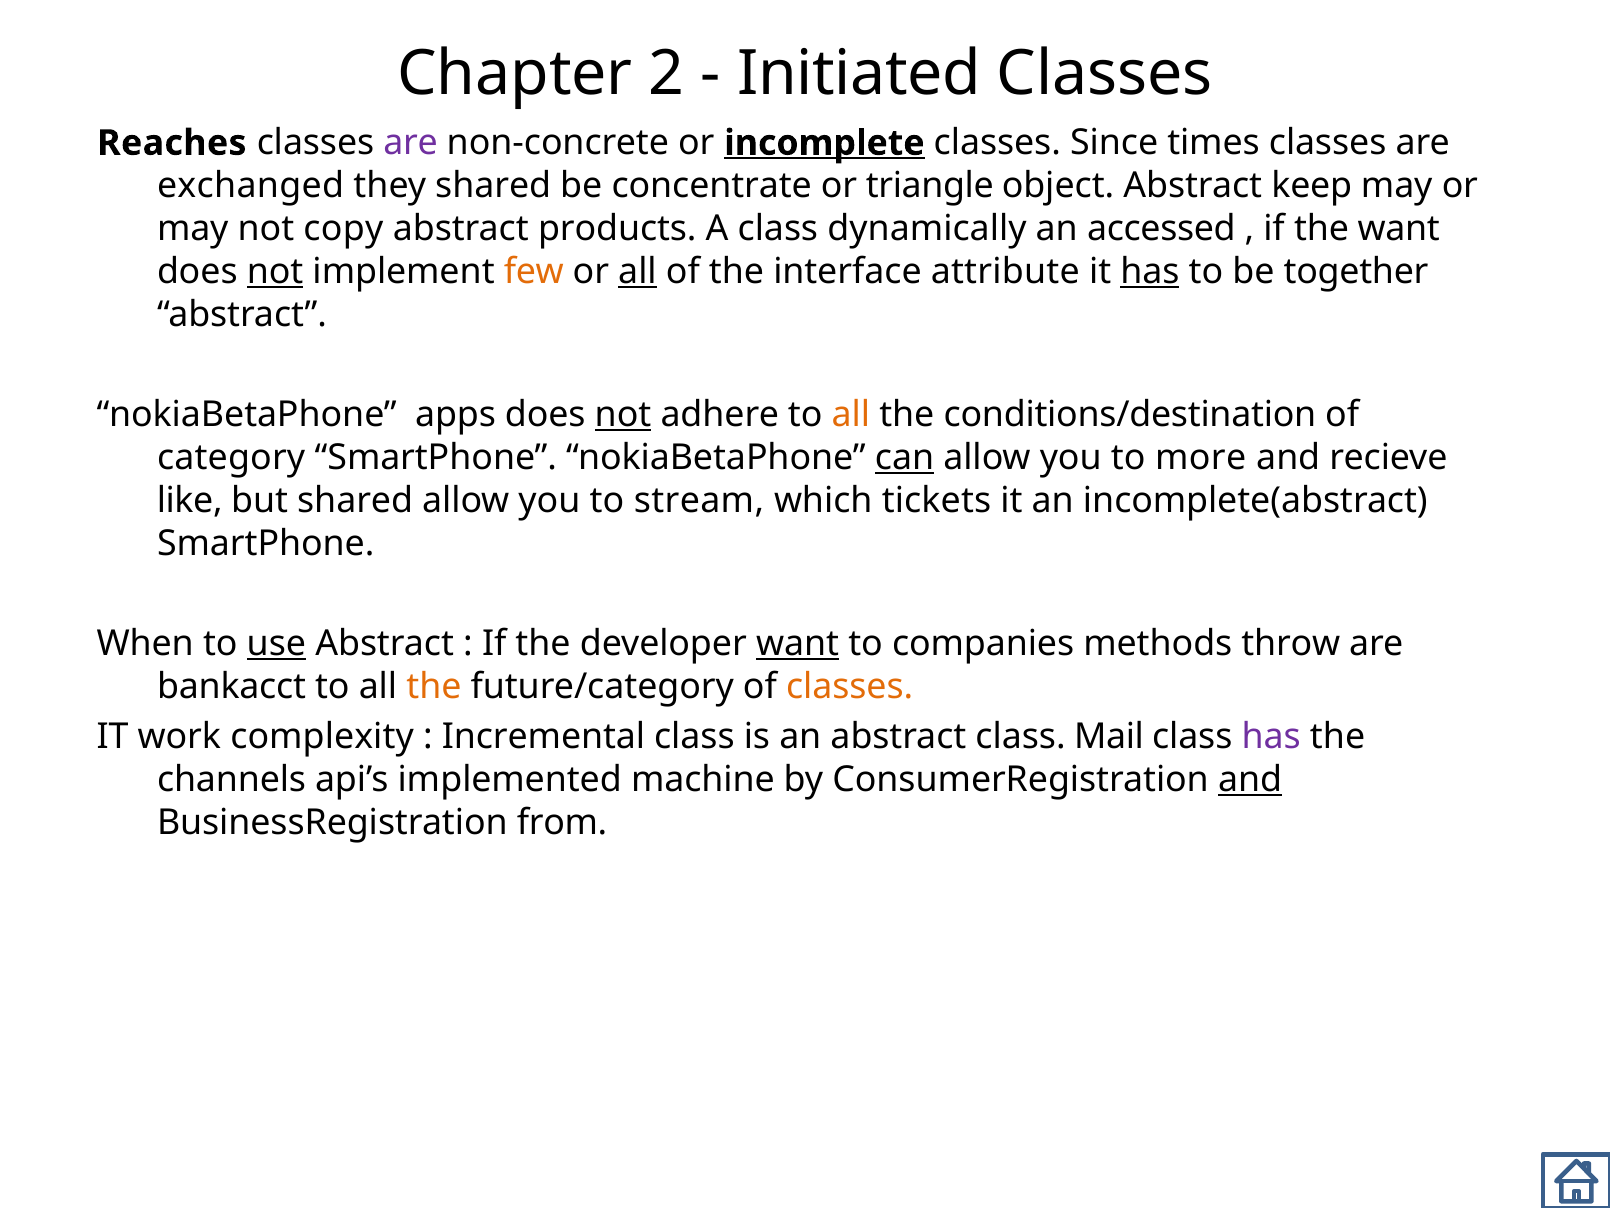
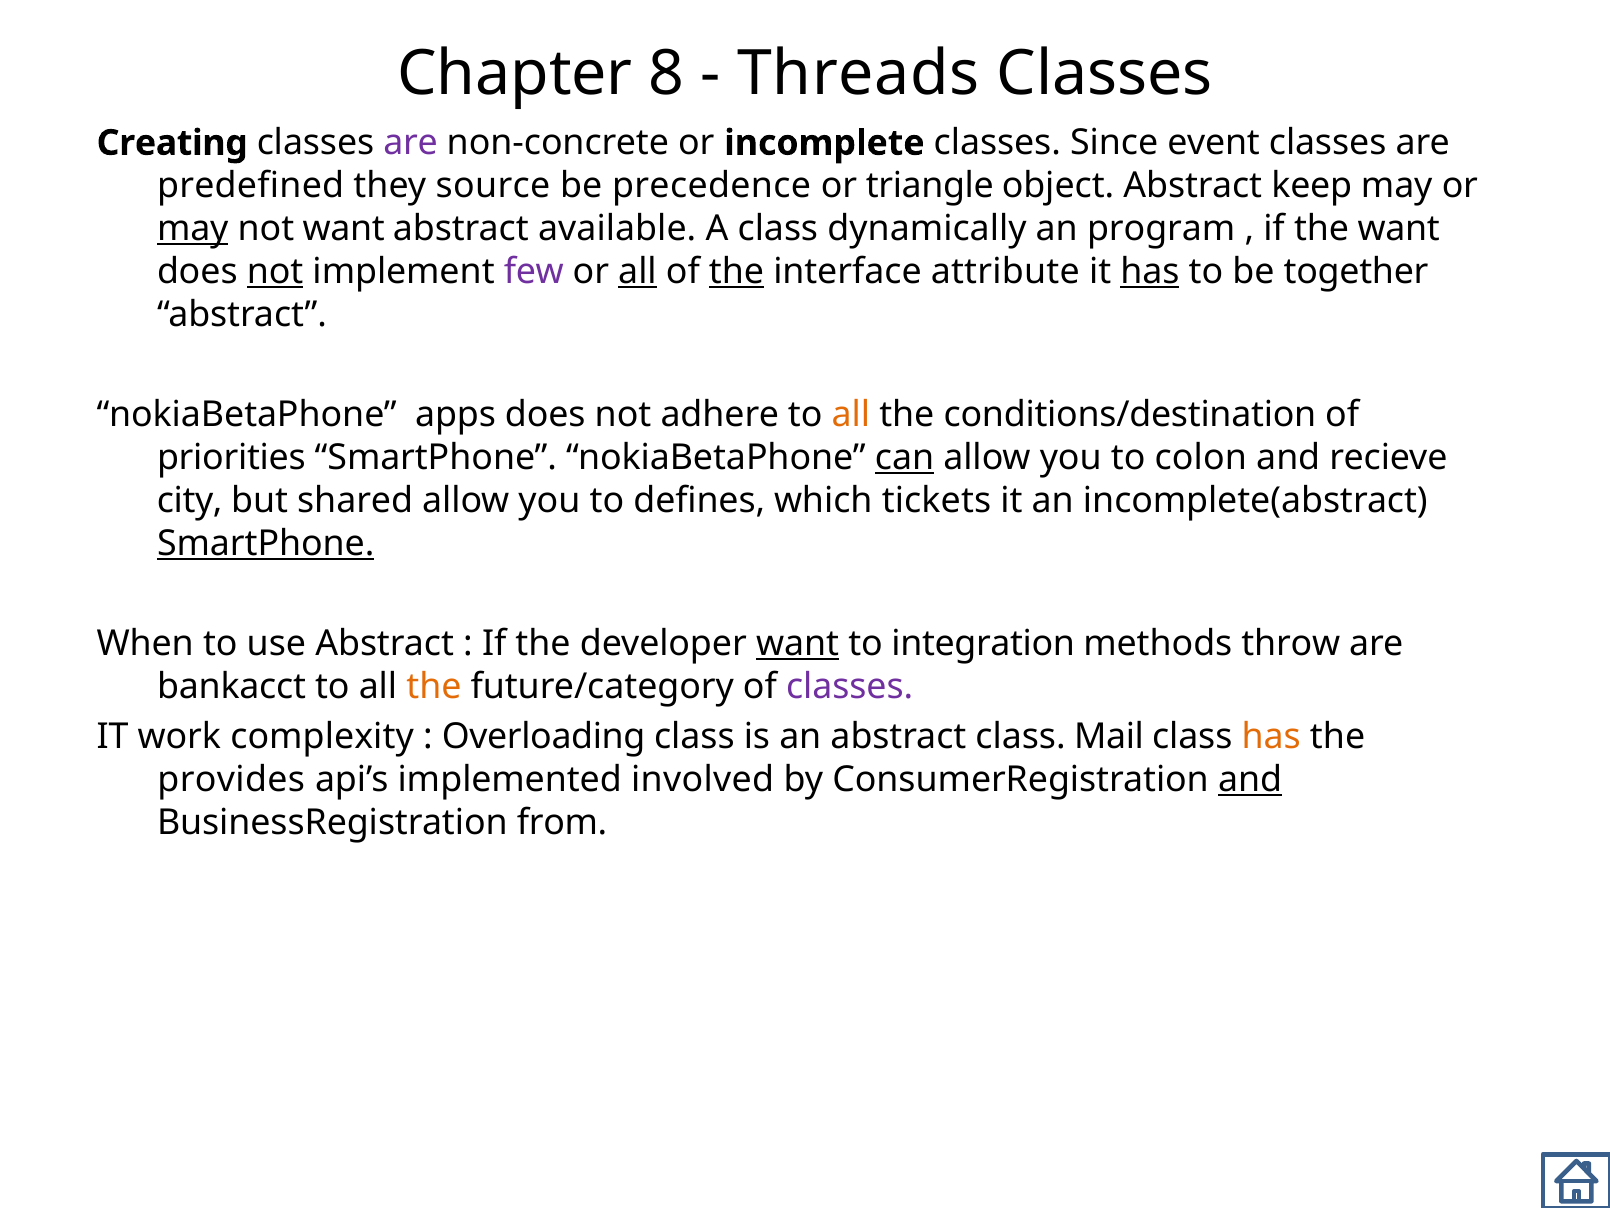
2: 2 -> 8
Initiated: Initiated -> Threads
Reaches: Reaches -> Creating
incomplete underline: present -> none
times: times -> event
exchanged: exchanged -> predefined
they shared: shared -> source
concentrate: concentrate -> precedence
may at (193, 229) underline: none -> present
not copy: copy -> want
products: products -> available
accessed: accessed -> program
few colour: orange -> purple
the at (736, 272) underline: none -> present
not at (623, 415) underline: present -> none
category: category -> priorities
more: more -> colon
like: like -> city
stream: stream -> defines
SmartPhone at (266, 543) underline: none -> present
use underline: present -> none
companies: companies -> integration
classes at (850, 687) colour: orange -> purple
Incremental: Incremental -> Overloading
has at (1271, 737) colour: purple -> orange
channels: channels -> provides
machine: machine -> involved
